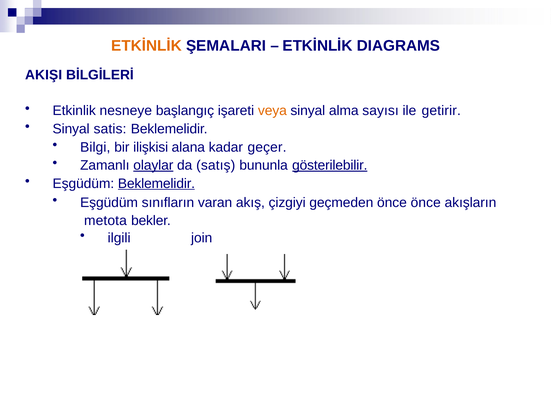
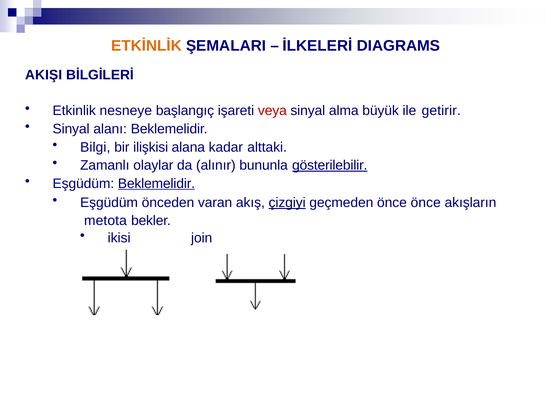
ETKİNLİK at (318, 46): ETKİNLİK -> İLKELERİ
veya colour: orange -> red
sayısı: sayısı -> büyük
satis: satis -> alanı
geçer: geçer -> alttaki
olaylar underline: present -> none
satış: satış -> alınır
sınıfların: sınıfların -> önceden
çizgiyi underline: none -> present
ilgili: ilgili -> ikisi
